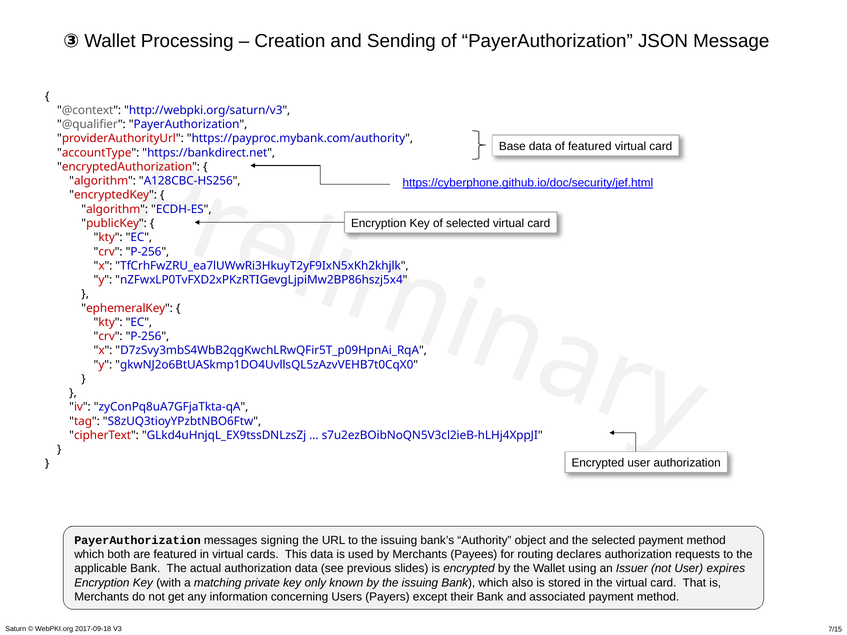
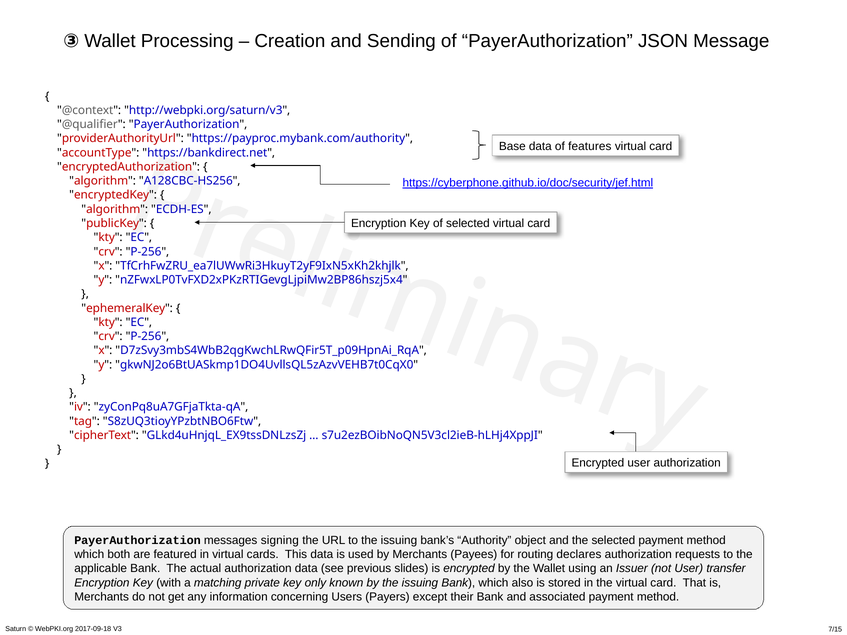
of featured: featured -> features
expires: expires -> transfer
